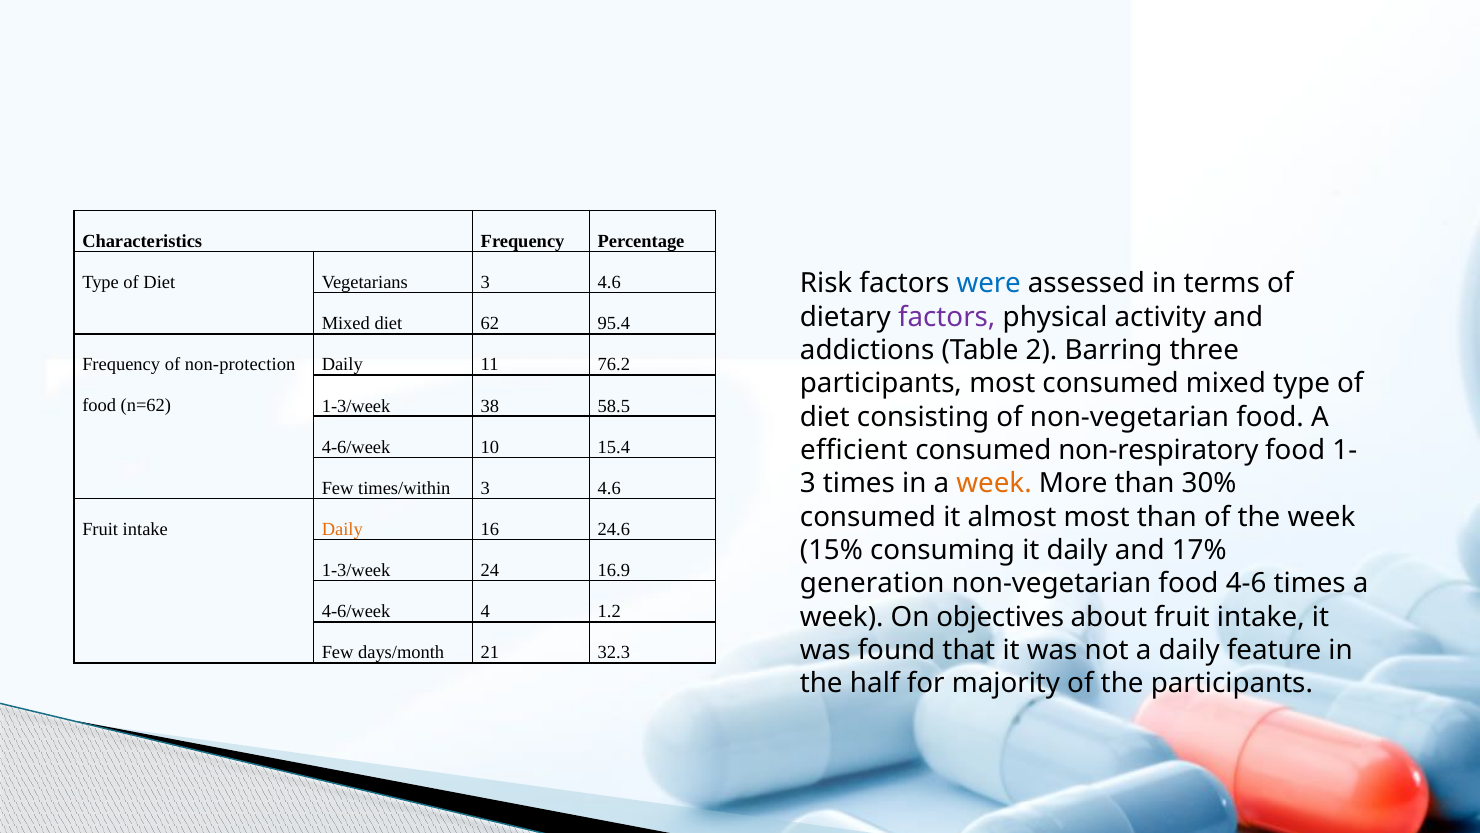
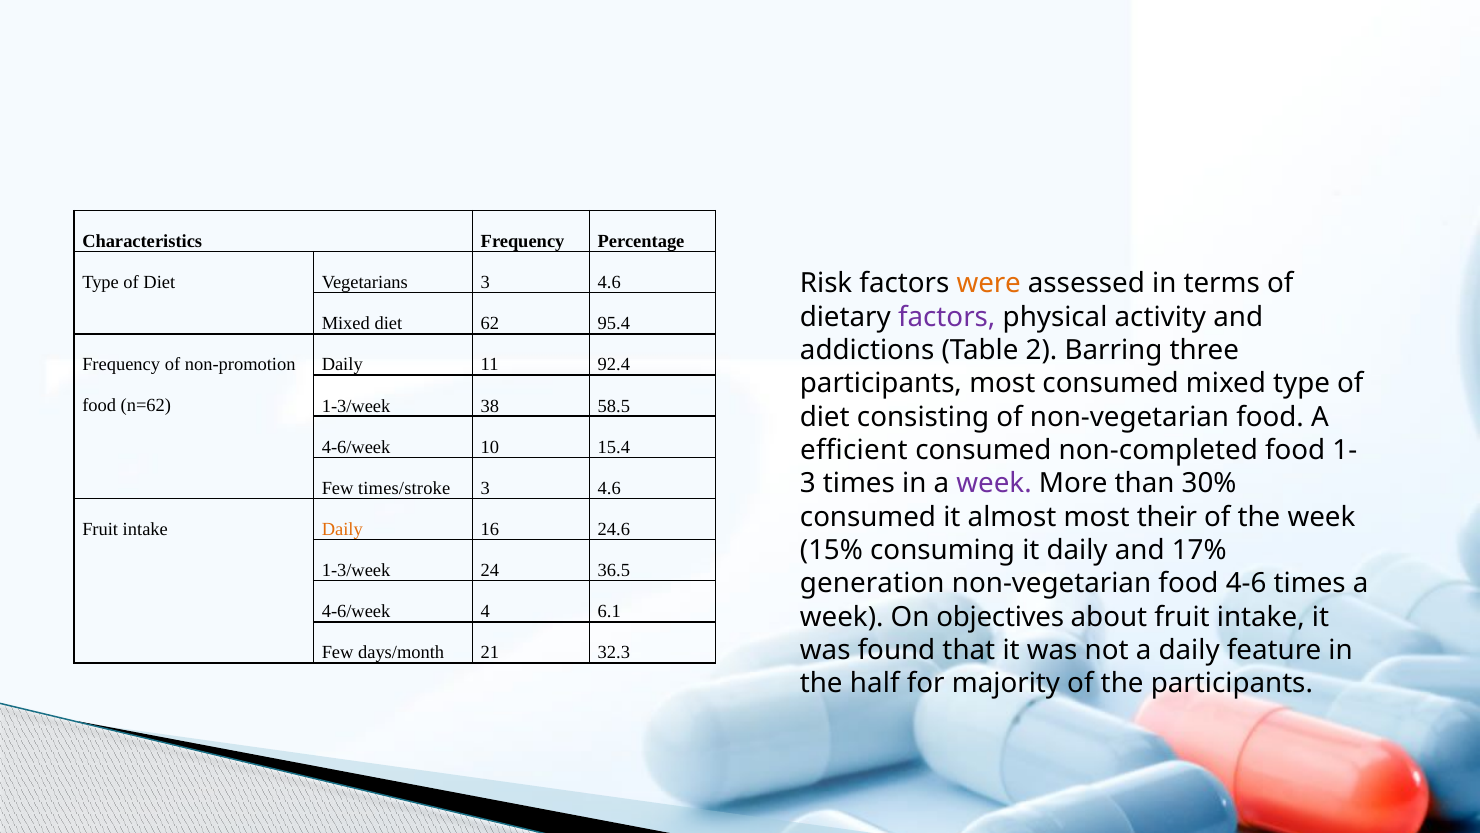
were colour: blue -> orange
non-protection: non-protection -> non-promotion
76.2: 76.2 -> 92.4
non-respiratory: non-respiratory -> non-completed
week at (994, 483) colour: orange -> purple
times/within: times/within -> times/stroke
most than: than -> their
16.9: 16.9 -> 36.5
1.2: 1.2 -> 6.1
